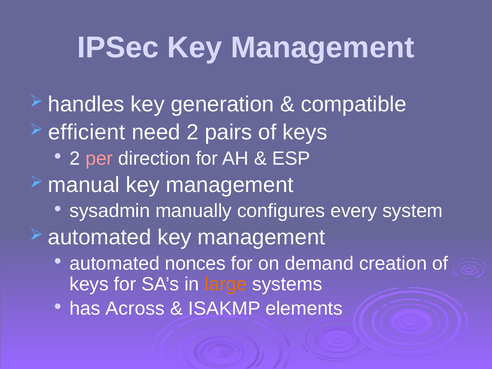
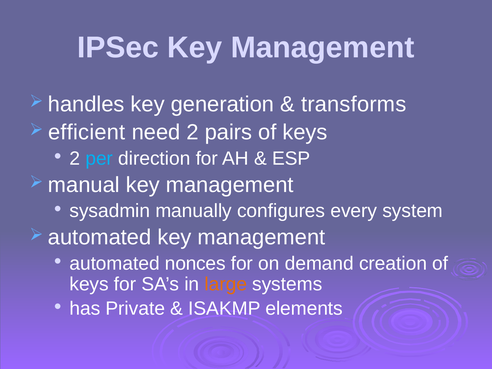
compatible: compatible -> transforms
per colour: pink -> light blue
Across: Across -> Private
